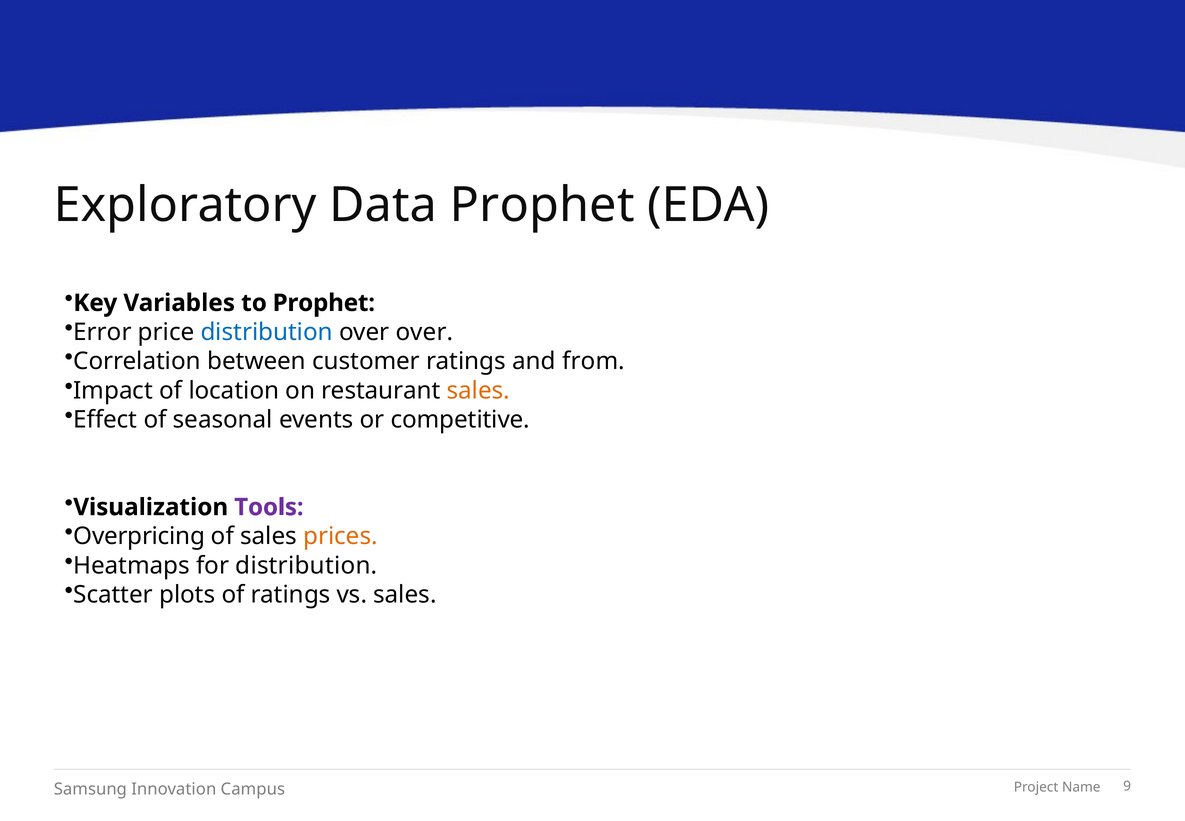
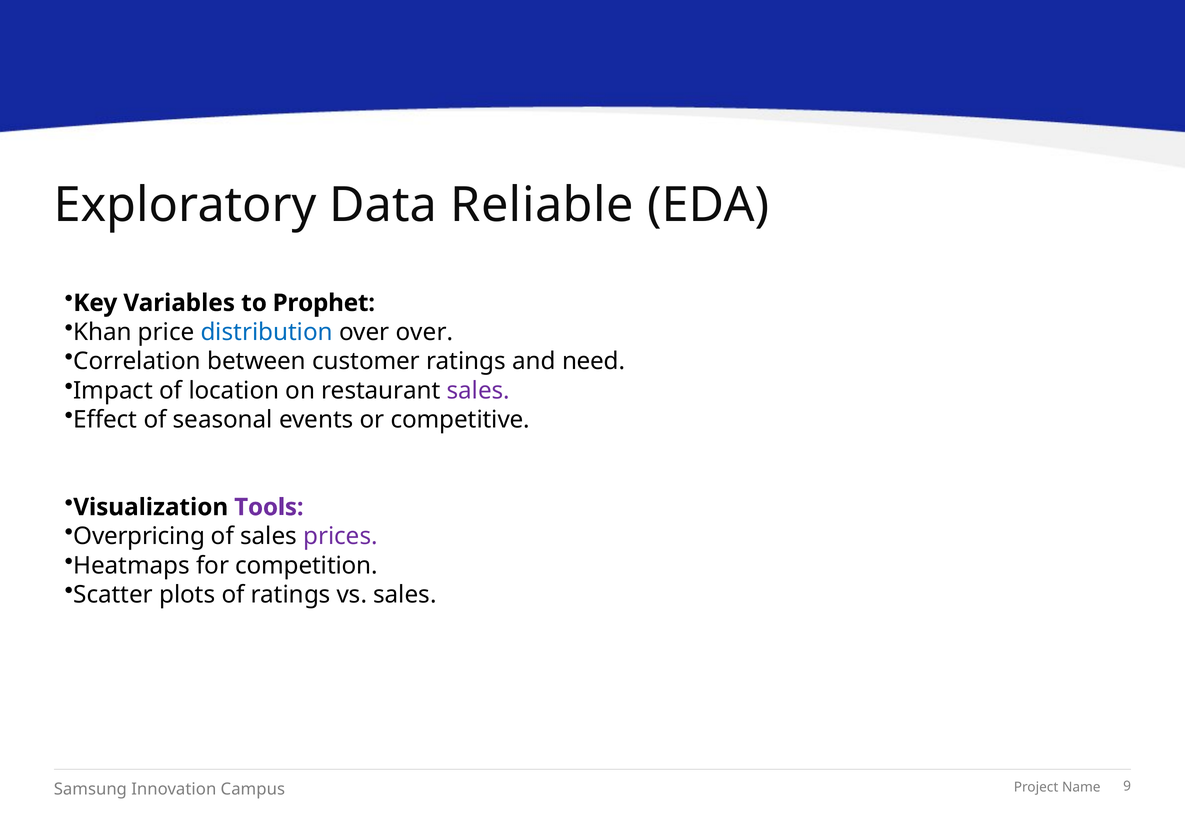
Data Prophet: Prophet -> Reliable
Error: Error -> Khan
from: from -> need
sales at (478, 390) colour: orange -> purple
prices colour: orange -> purple
for distribution: distribution -> competition
